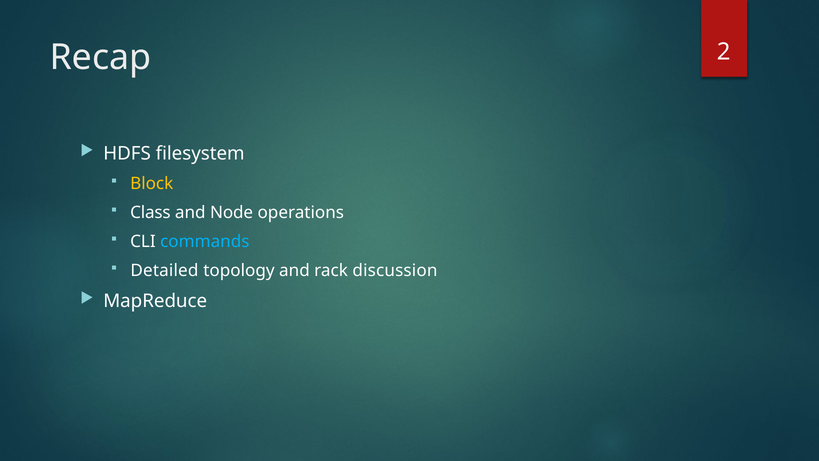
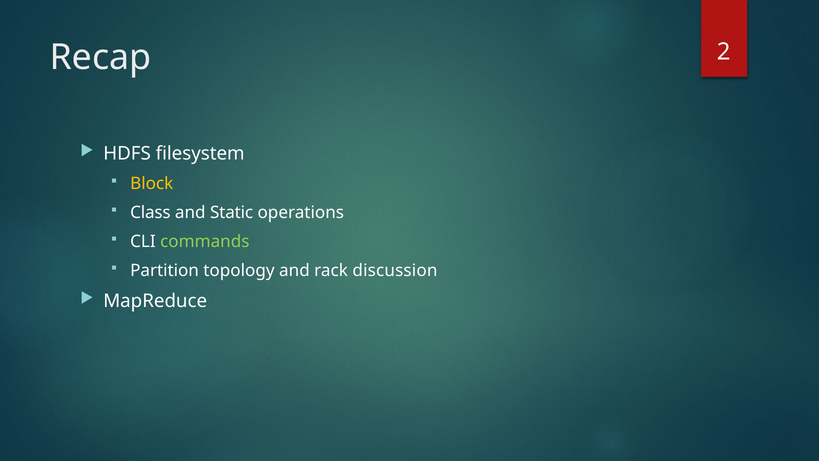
Node: Node -> Static
commands colour: light blue -> light green
Detailed: Detailed -> Partition
